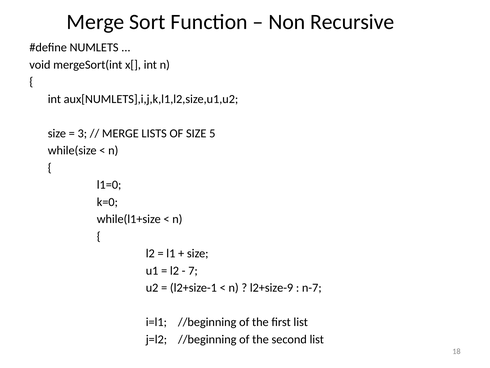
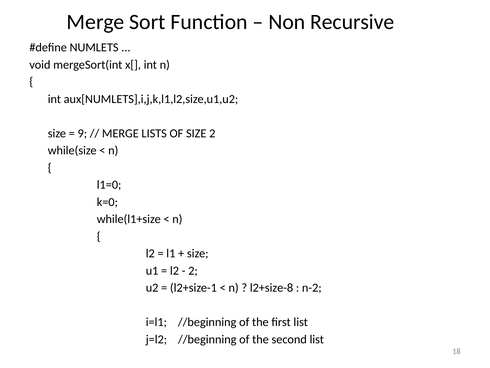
3: 3 -> 9
SIZE 5: 5 -> 2
7 at (193, 270): 7 -> 2
l2+size-9: l2+size-9 -> l2+size-8
n-7: n-7 -> n-2
